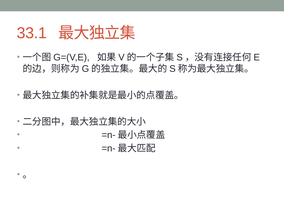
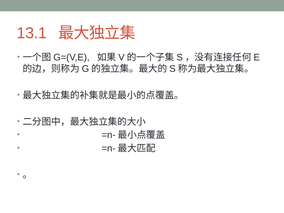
33.1: 33.1 -> 13.1
